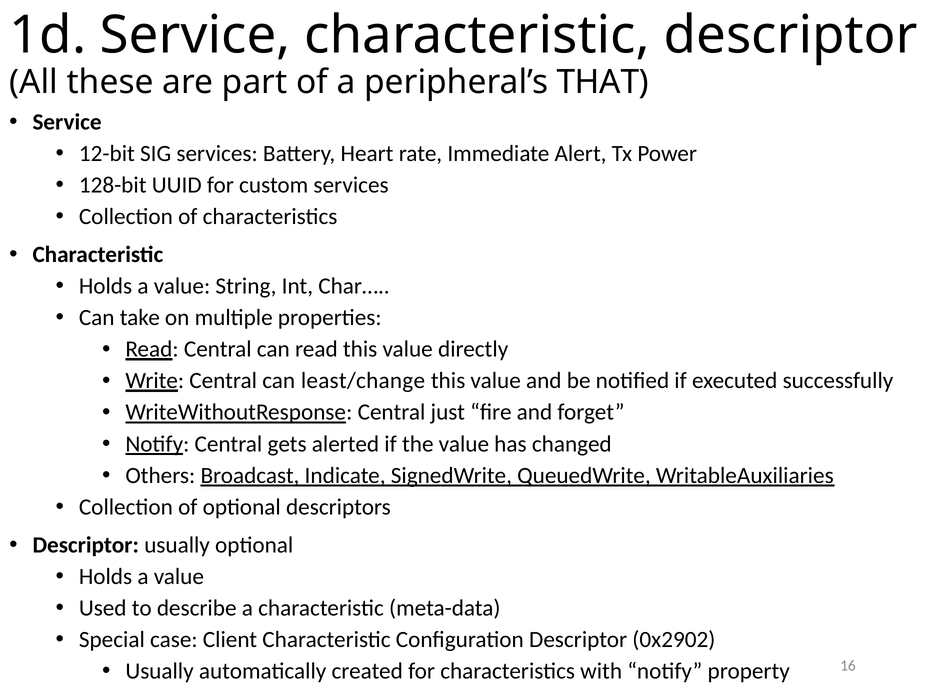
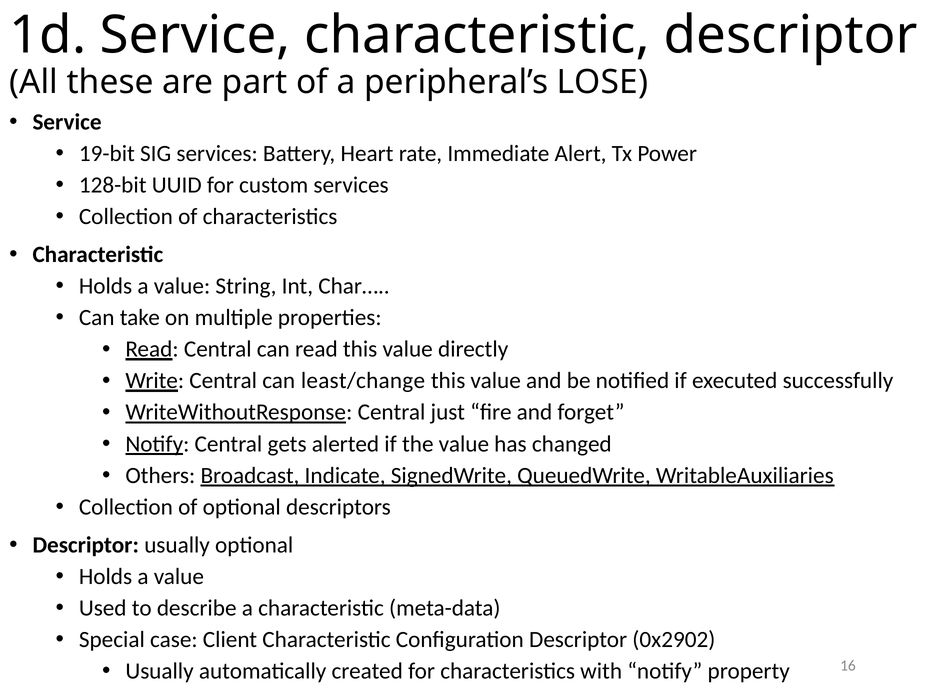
THAT: THAT -> LOSE
12-bit: 12-bit -> 19-bit
